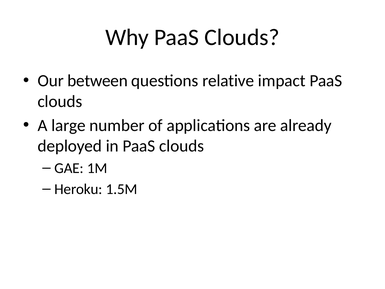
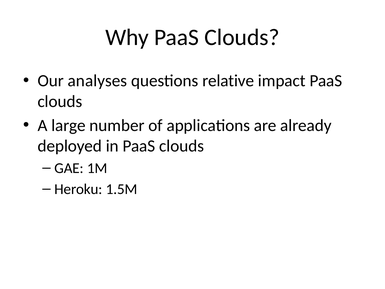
between: between -> analyses
